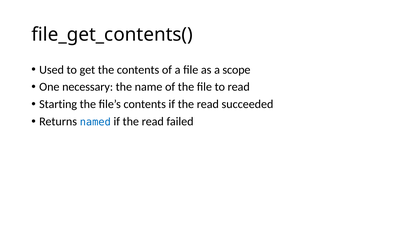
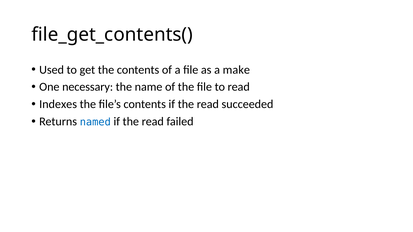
scope: scope -> make
Starting: Starting -> Indexes
